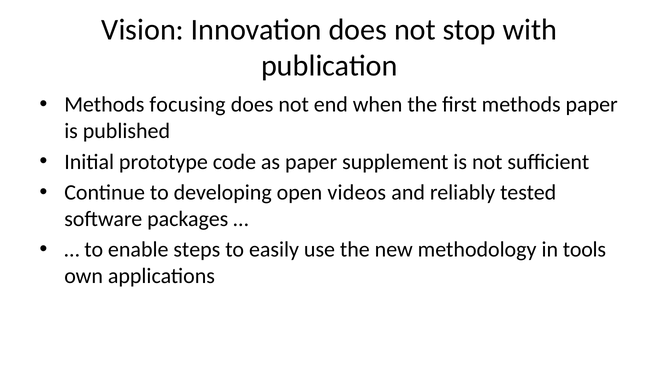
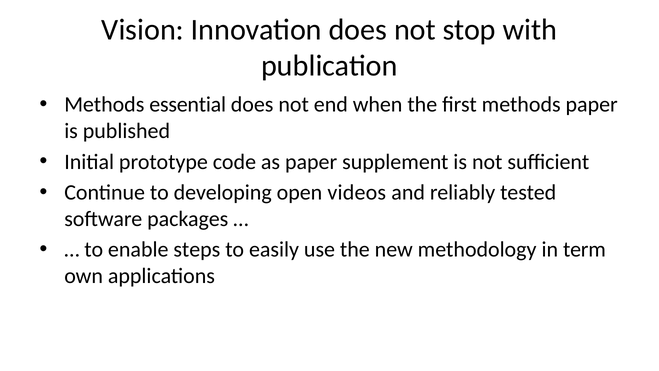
focusing: focusing -> essential
tools: tools -> term
